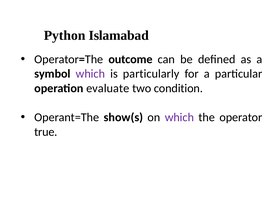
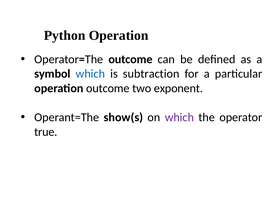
Python Islamabad: Islamabad -> Operation
which at (90, 74) colour: purple -> blue
particularly: particularly -> subtraction
operation evaluate: evaluate -> outcome
condition: condition -> exponent
